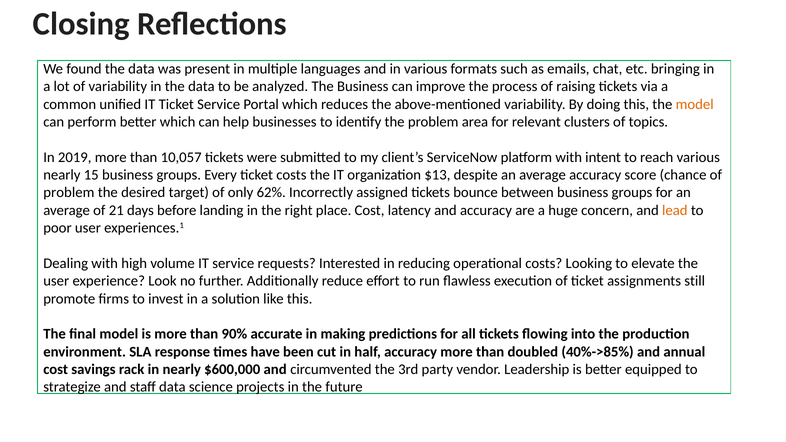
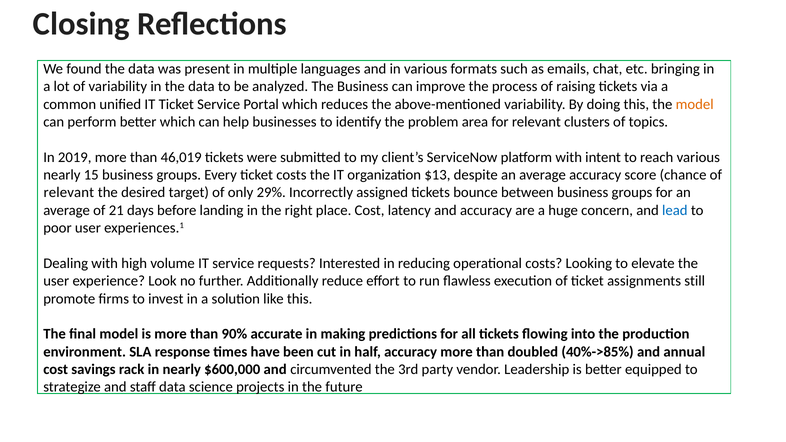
10,057: 10,057 -> 46,019
problem at (69, 193): problem -> relevant
62%: 62% -> 29%
lead colour: orange -> blue
